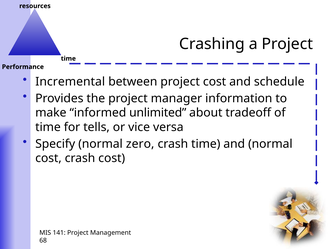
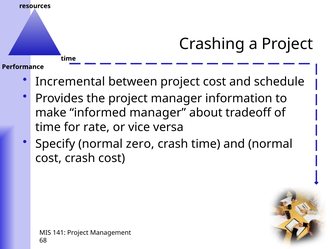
informed unlimited: unlimited -> manager
tells: tells -> rate
